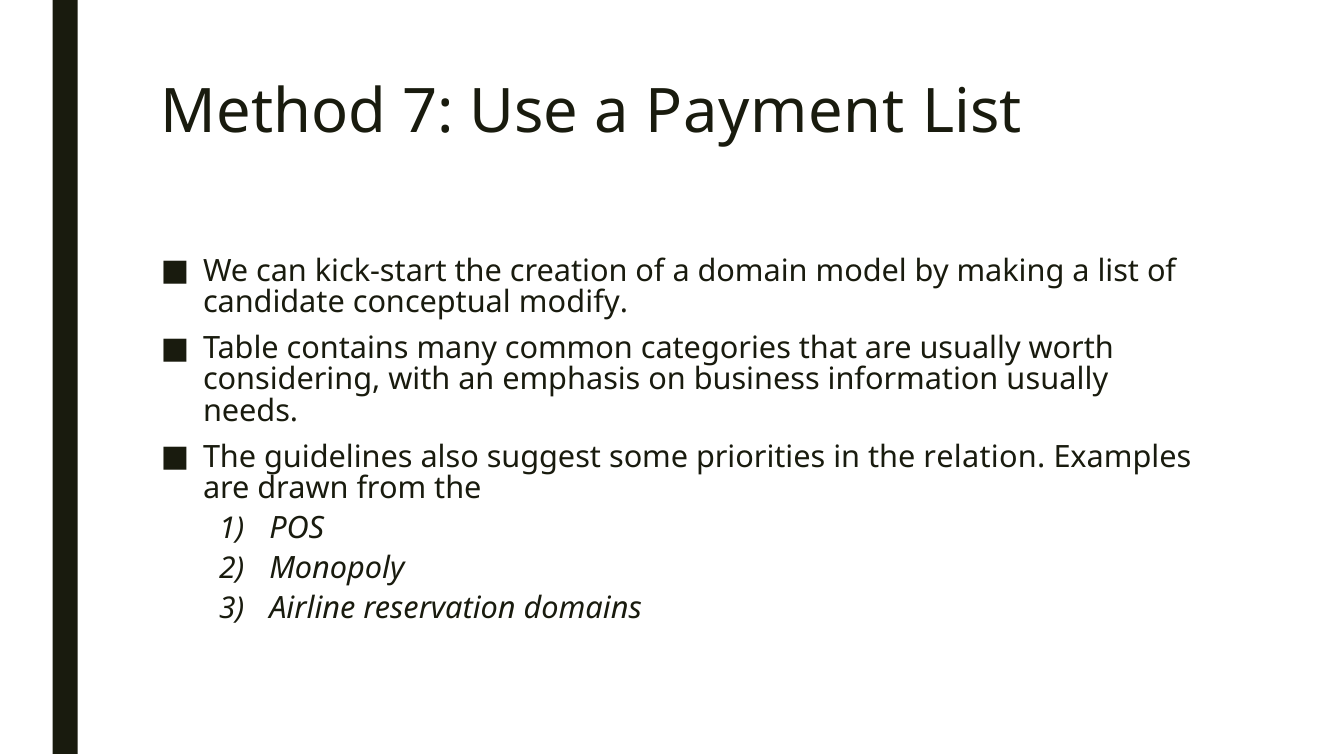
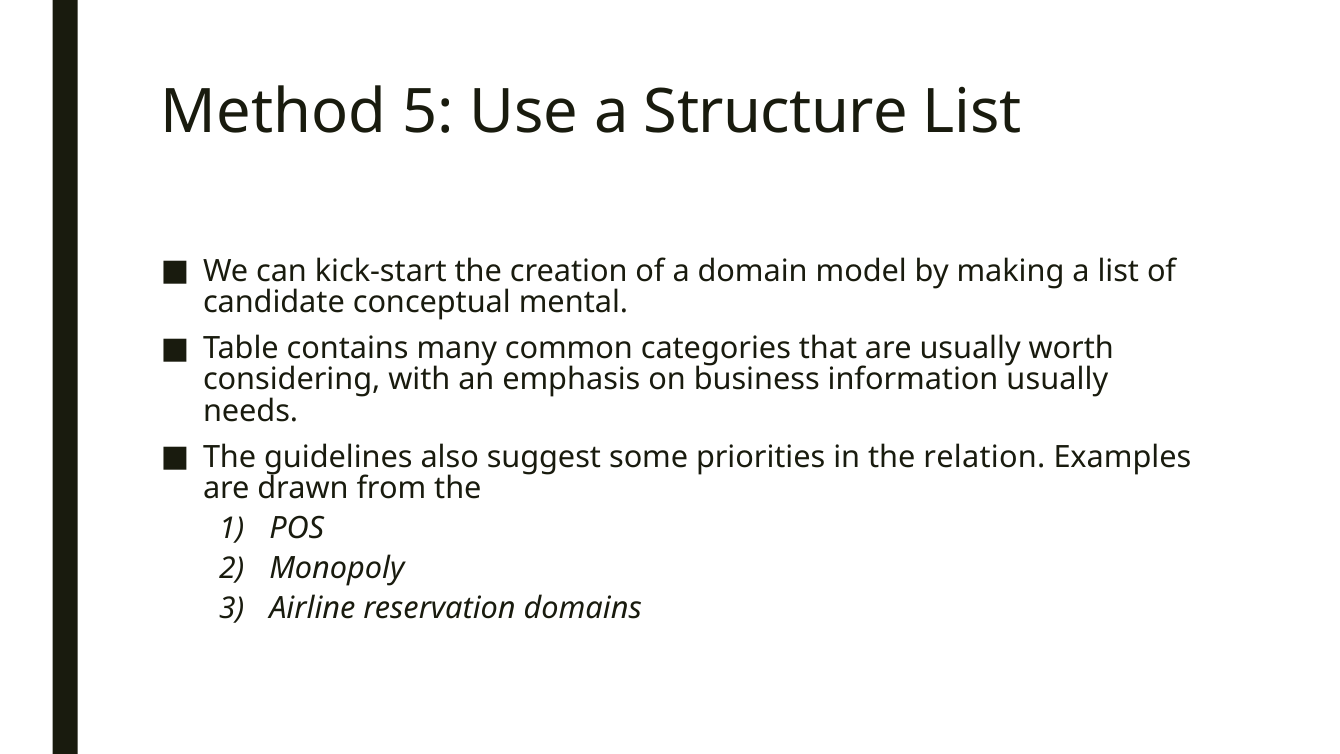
7: 7 -> 5
Payment: Payment -> Structure
modify: modify -> mental
